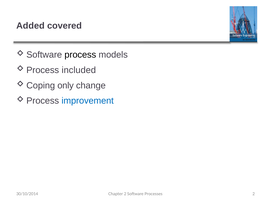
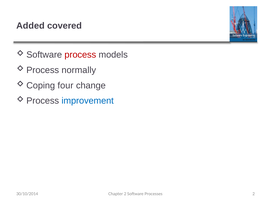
process colour: black -> red
included: included -> normally
only: only -> four
